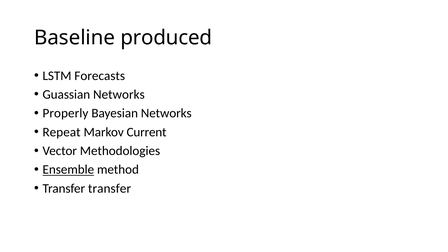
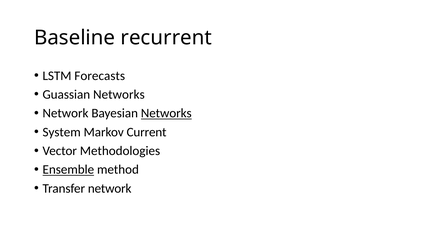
produced: produced -> recurrent
Properly at (65, 113): Properly -> Network
Networks at (166, 113) underline: none -> present
Repeat: Repeat -> System
Transfer transfer: transfer -> network
